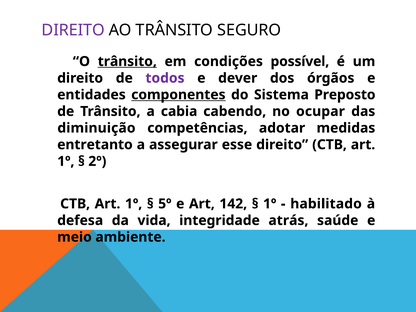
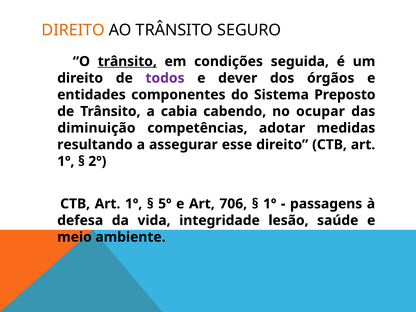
DIREITO at (73, 30) colour: purple -> orange
possível: possível -> seguida
componentes underline: present -> none
entretanto: entretanto -> resultando
142: 142 -> 706
habilitado: habilitado -> passagens
atrás: atrás -> lesão
